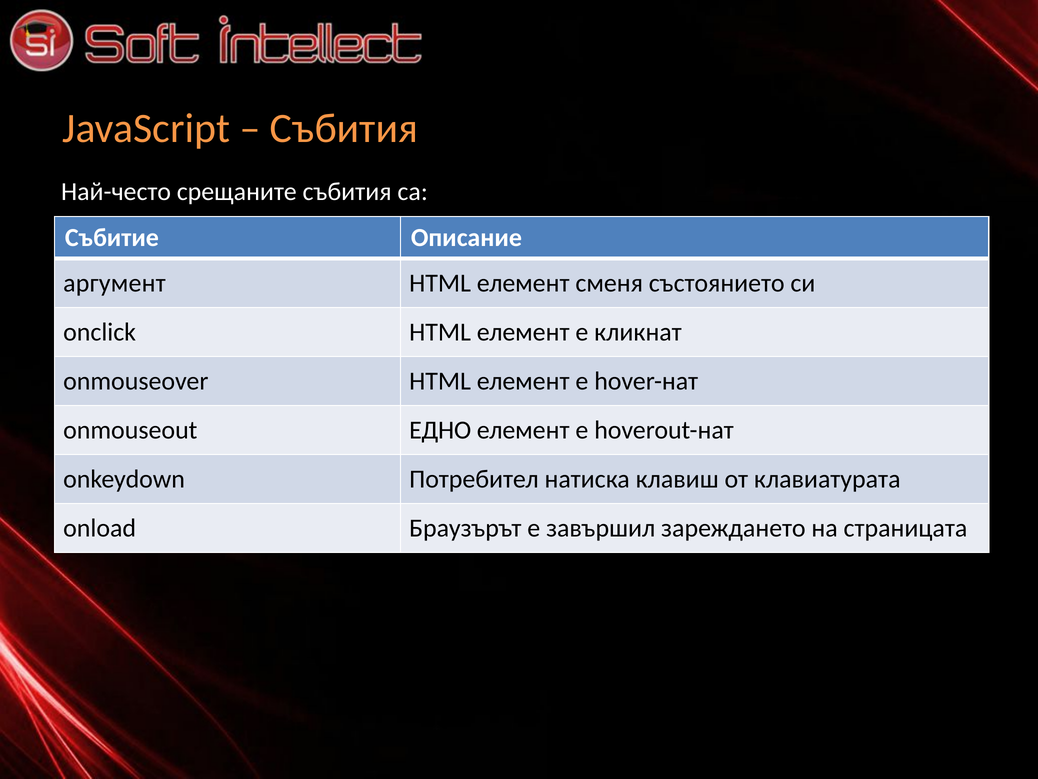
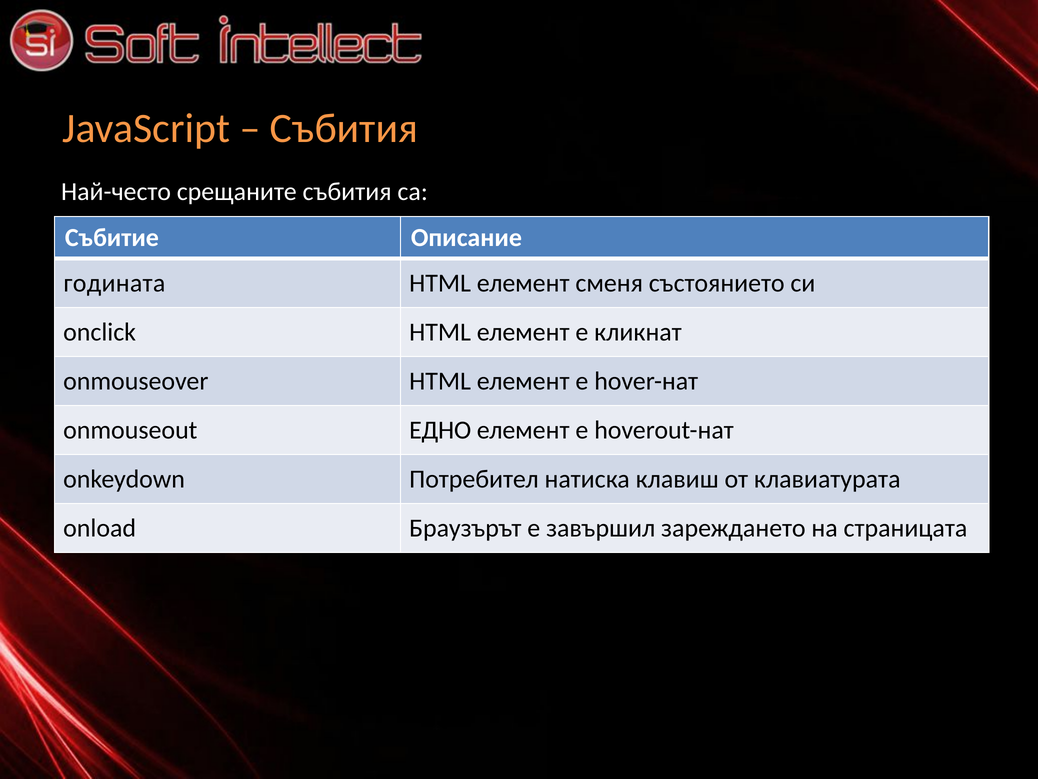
аргумент: аргумент -> годината
